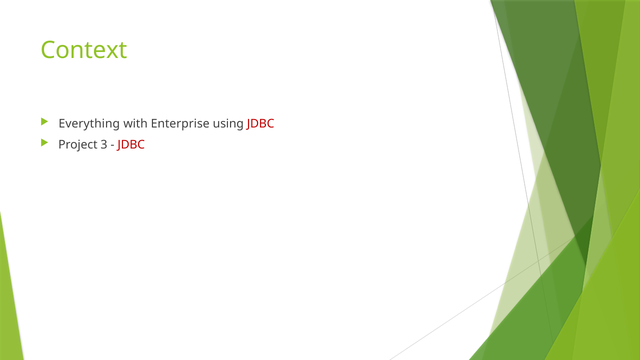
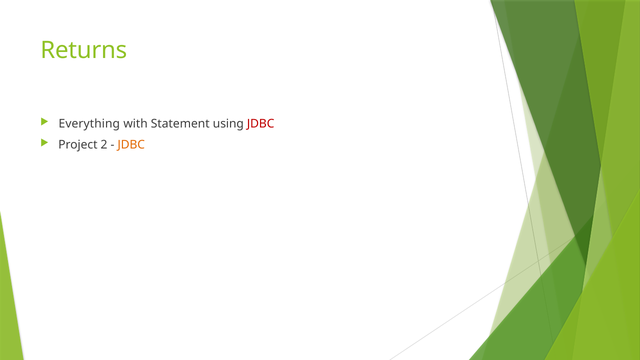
Context: Context -> Returns
Enterprise: Enterprise -> Statement
3: 3 -> 2
JDBC at (131, 145) colour: red -> orange
